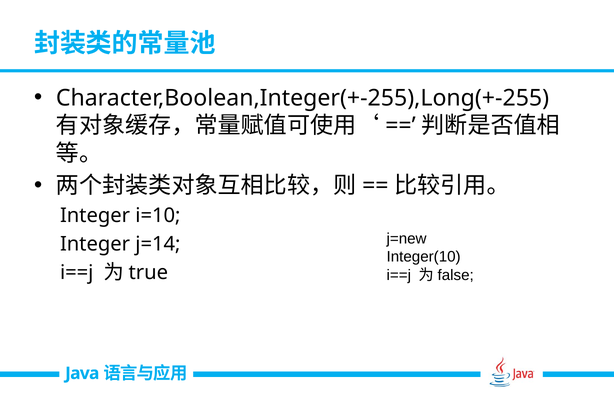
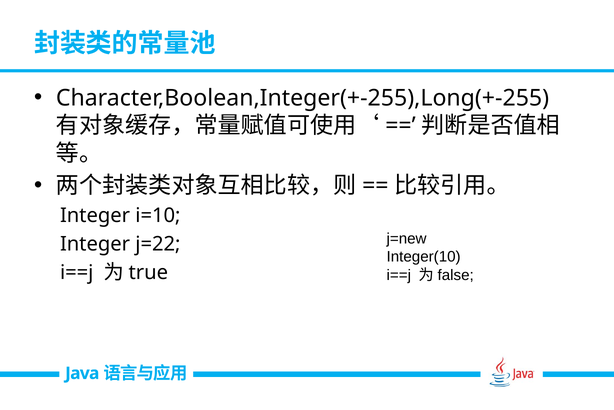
j=14: j=14 -> j=22
